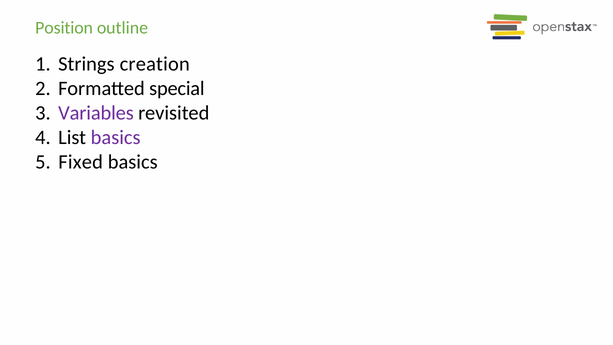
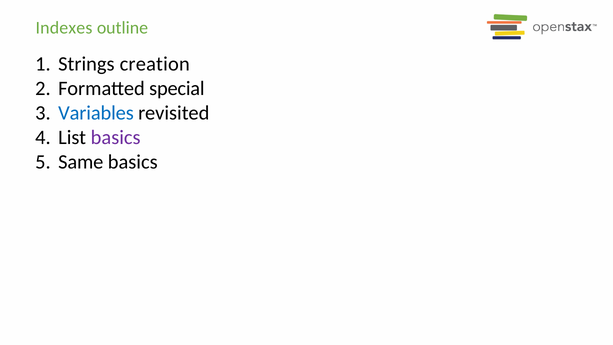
Position: Position -> Indexes
Variables colour: purple -> blue
Fixed: Fixed -> Same
